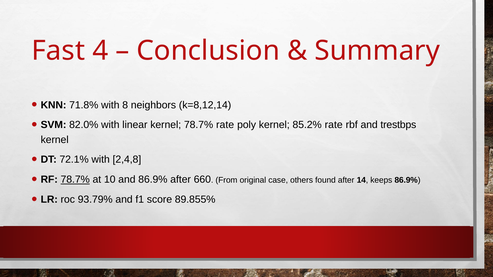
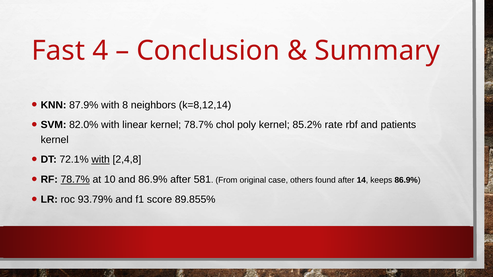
71.8%: 71.8% -> 87.9%
78.7% rate: rate -> chol
trestbps: trestbps -> patients
with at (101, 160) underline: none -> present
660: 660 -> 581
